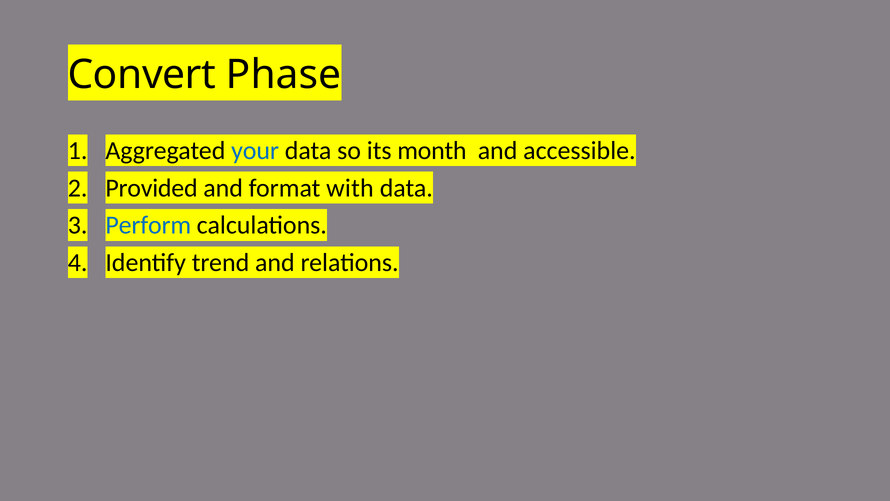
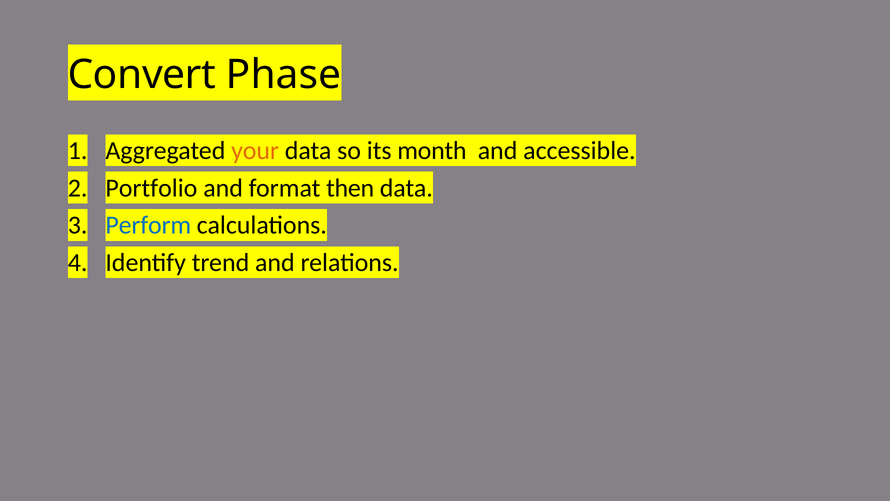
your colour: blue -> orange
Provided: Provided -> Portfolio
with: with -> then
